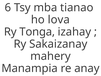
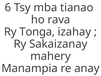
lova: lova -> rava
